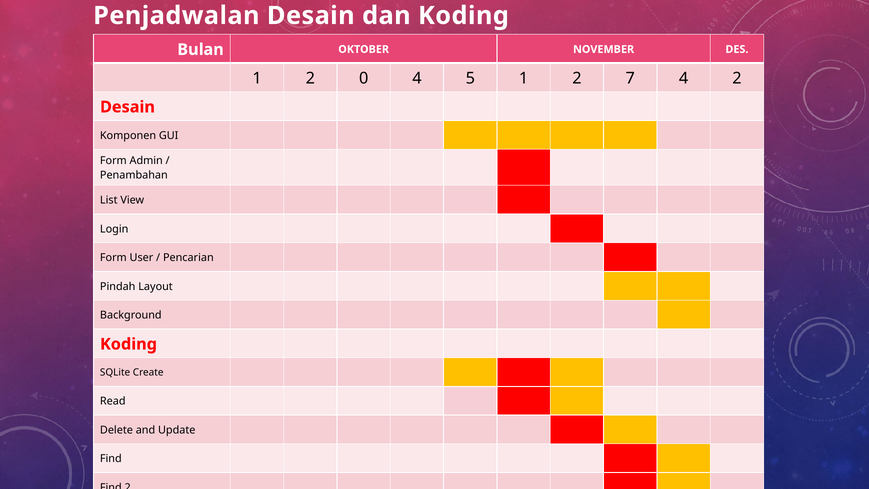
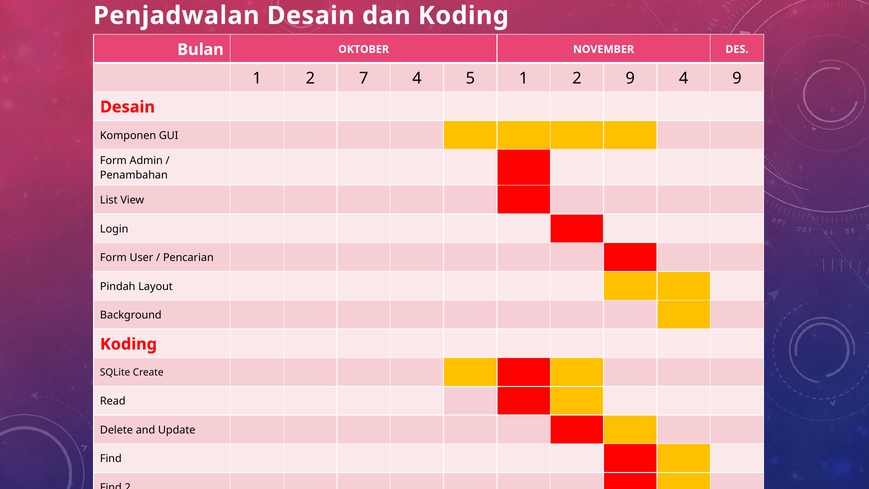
0: 0 -> 7
2 7: 7 -> 9
4 2: 2 -> 9
